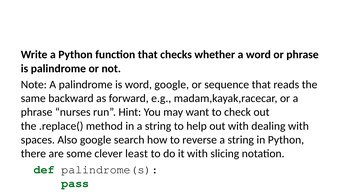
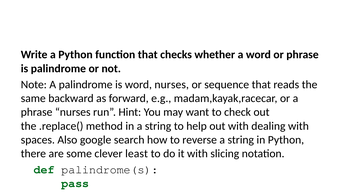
word google: google -> nurses
